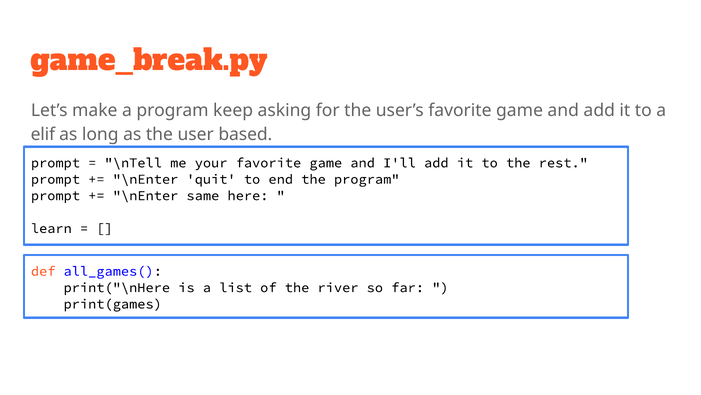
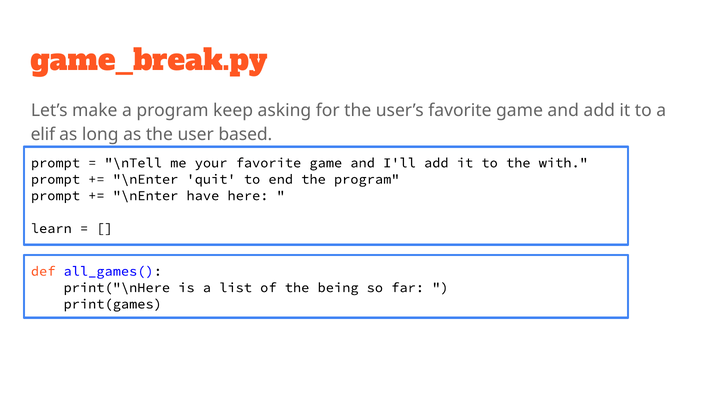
rest: rest -> with
same: same -> have
river: river -> being
